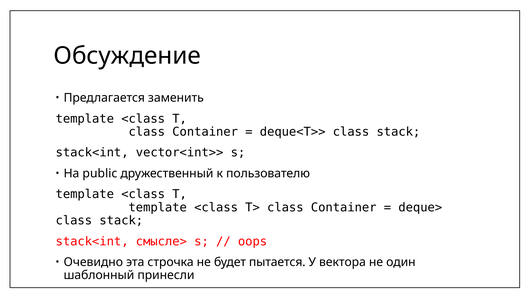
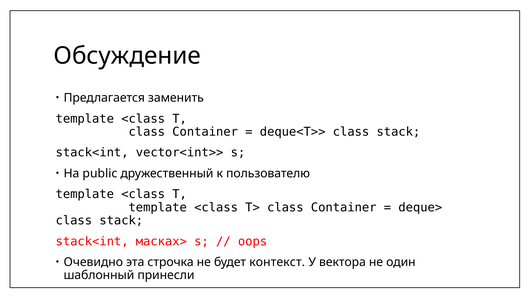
смысле>: смысле> -> масках>
пытается: пытается -> контекст
